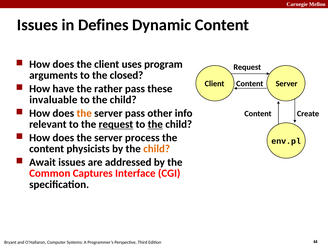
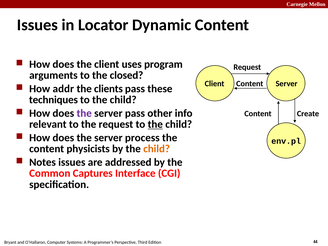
Defines: Defines -> Locator
have: have -> addr
rather: rather -> clients
invaluable: invaluable -> techniques
the at (84, 113) colour: orange -> purple
request at (116, 124) underline: present -> none
Await: Await -> Notes
